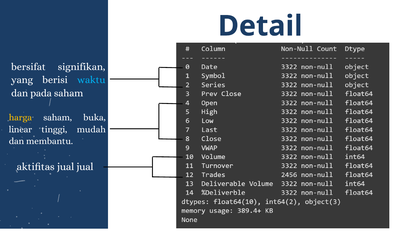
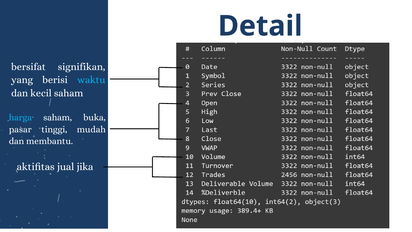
pada: pada -> kecil
harga colour: yellow -> light blue
linear: linear -> pasar
jual jual: jual -> jika
